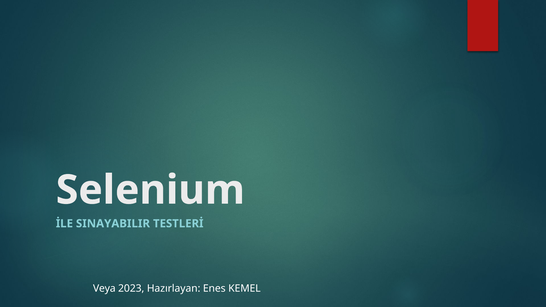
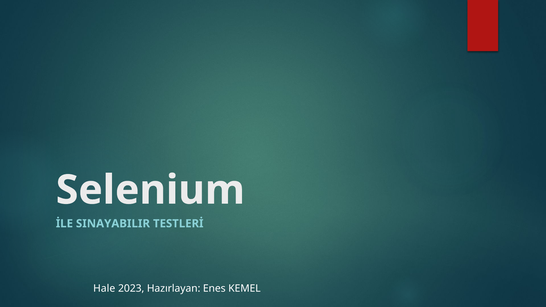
Veya: Veya -> Hale
